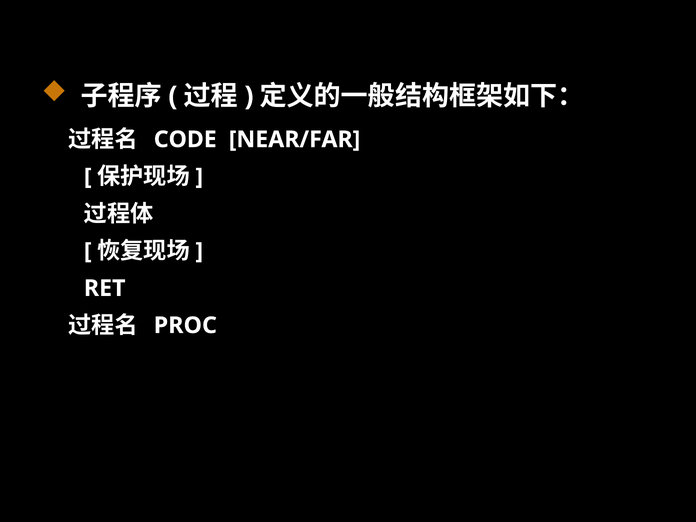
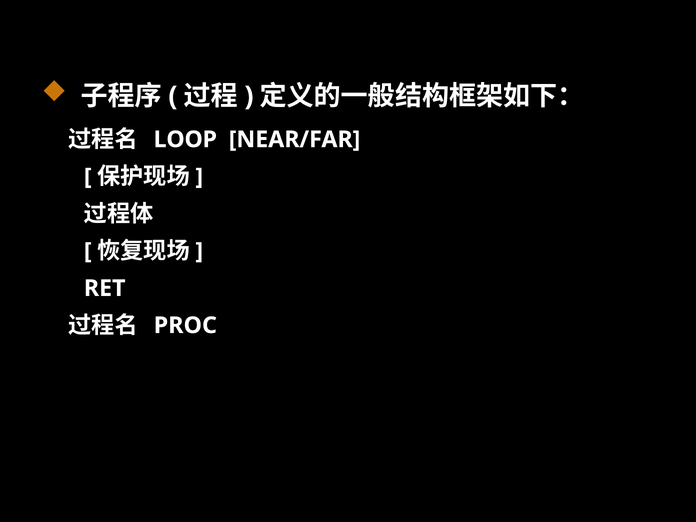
CODE: CODE -> LOOP
